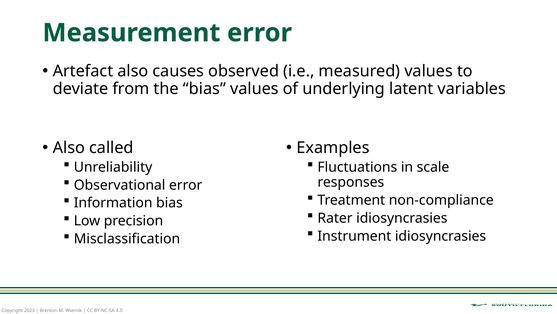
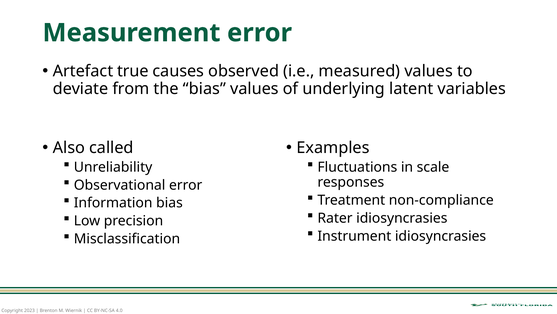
Artefact also: also -> true
